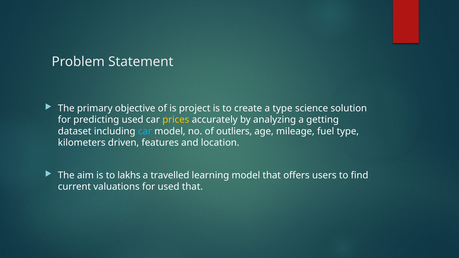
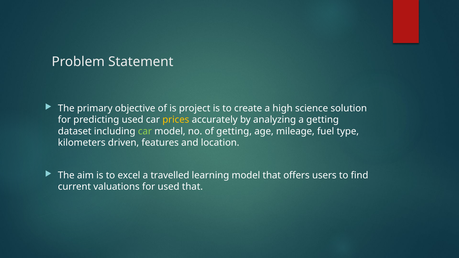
a type: type -> high
car at (145, 131) colour: light blue -> light green
of outliers: outliers -> getting
lakhs: lakhs -> excel
